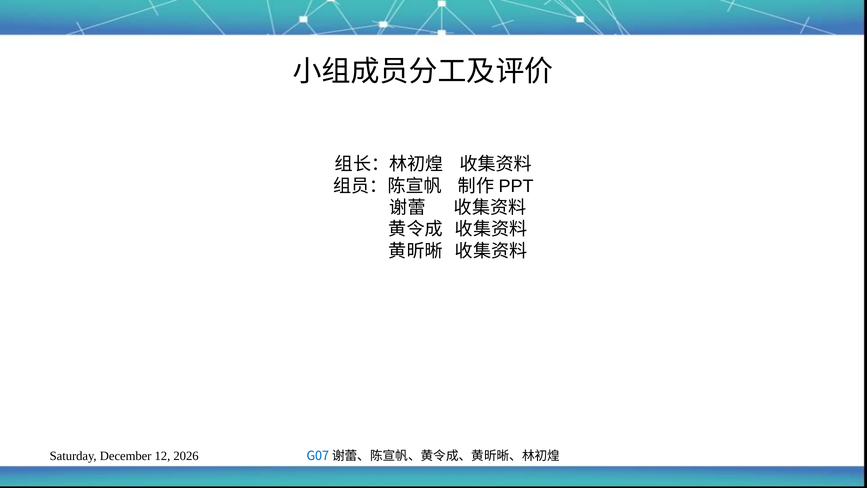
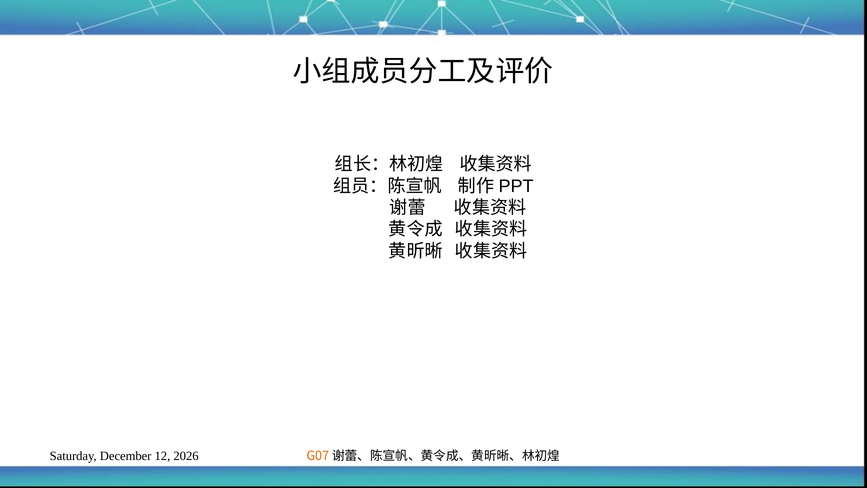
G07 colour: blue -> orange
